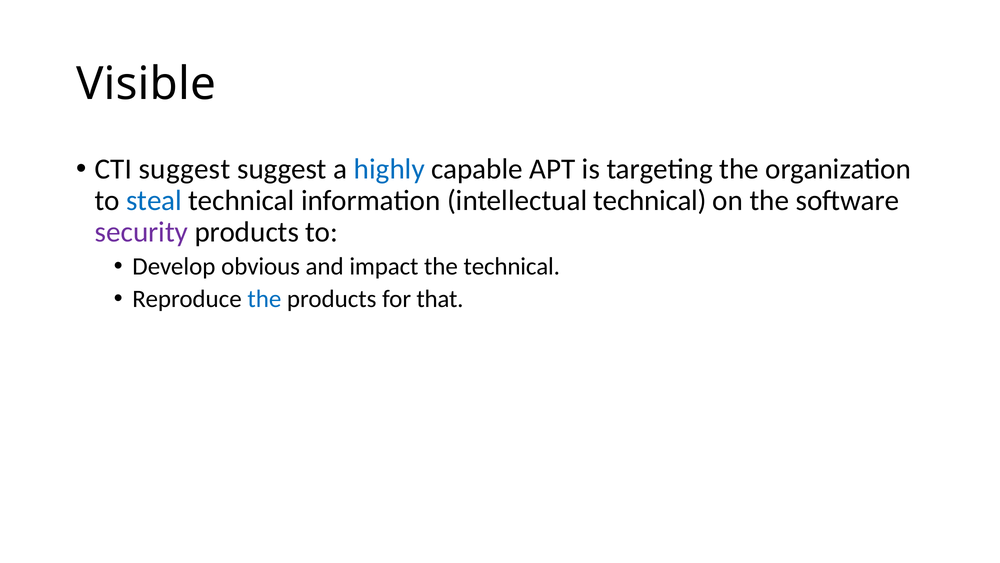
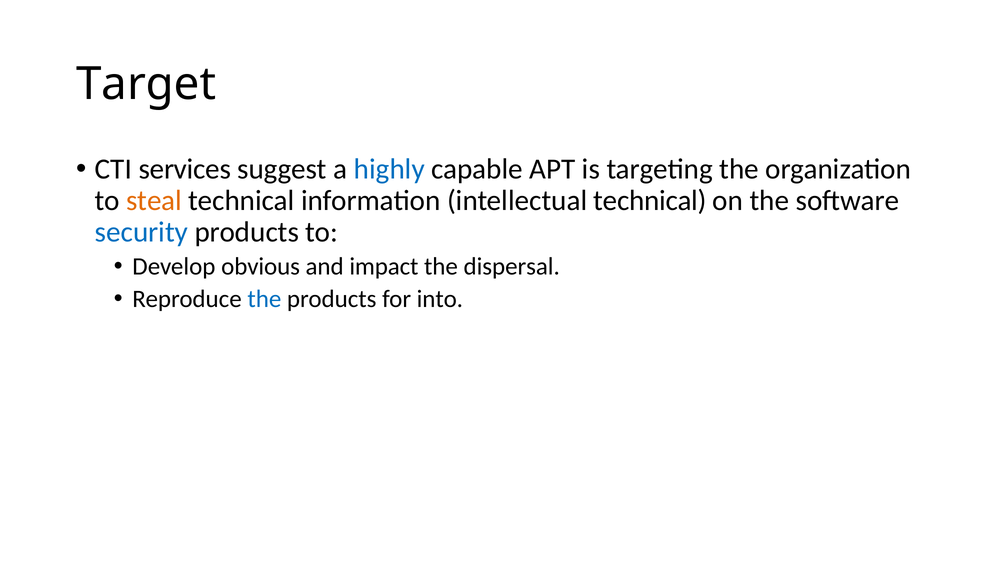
Visible: Visible -> Target
CTI suggest: suggest -> services
steal colour: blue -> orange
security colour: purple -> blue
the technical: technical -> dispersal
that: that -> into
